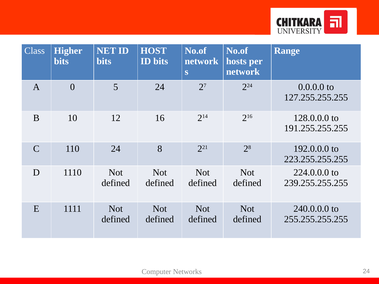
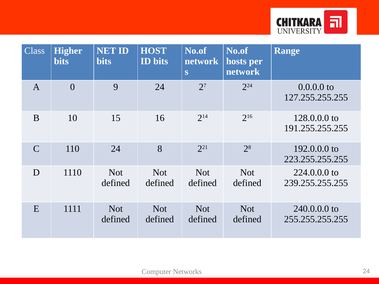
5: 5 -> 9
12: 12 -> 15
